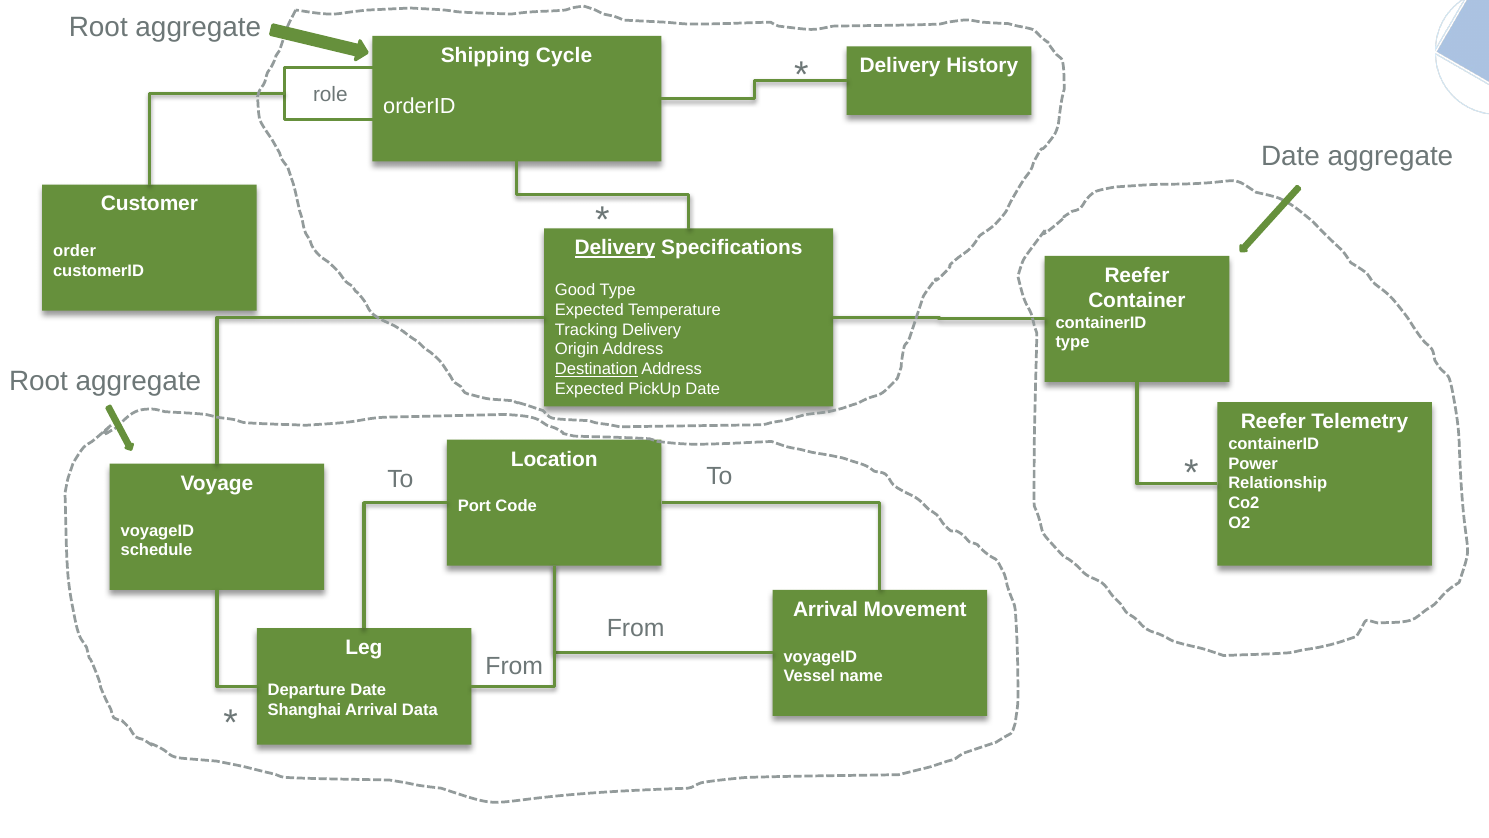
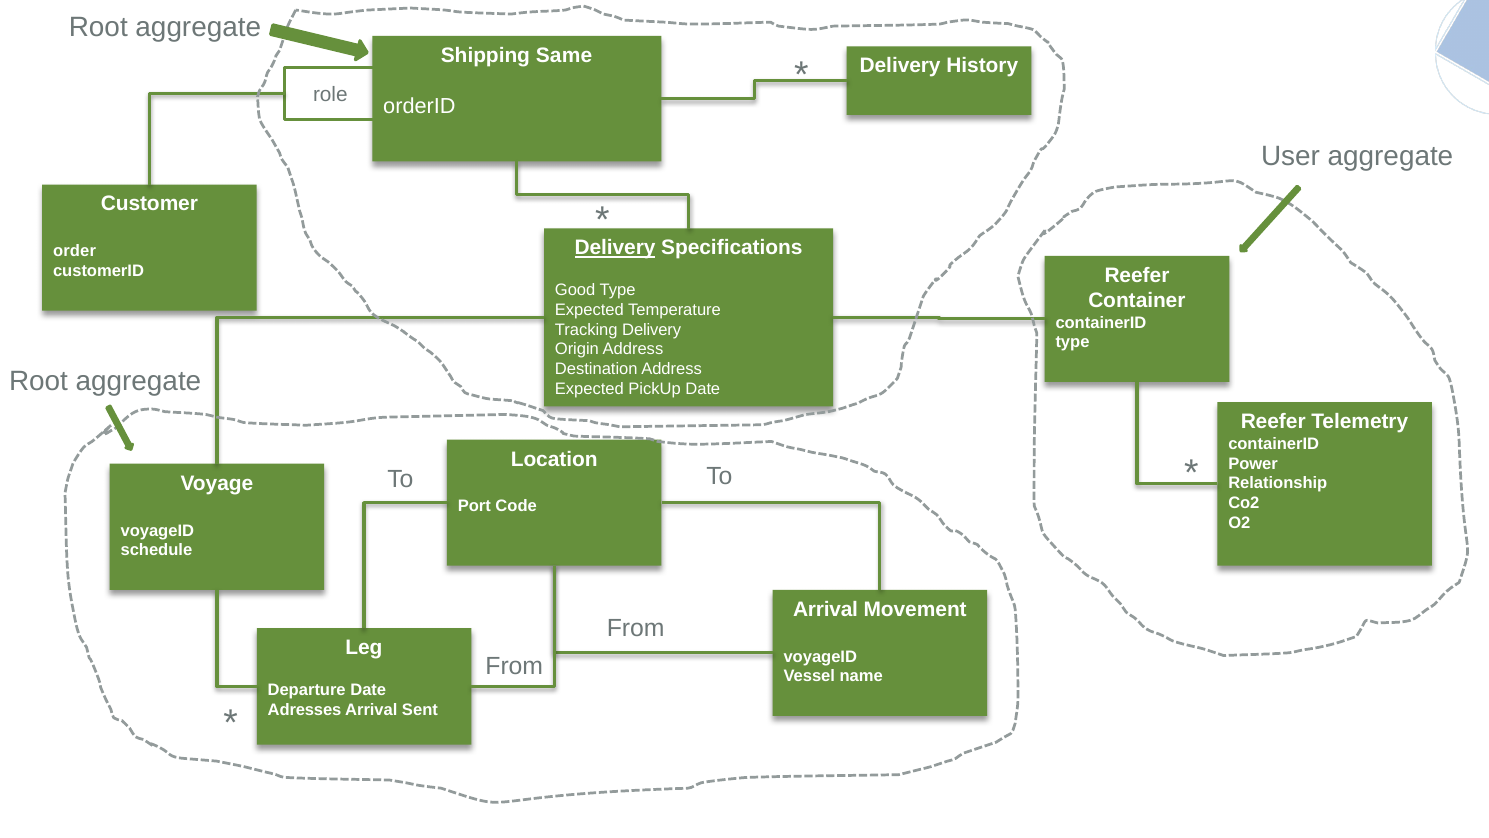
Cycle: Cycle -> Same
Date at (1291, 156): Date -> User
Destination underline: present -> none
Shanghai: Shanghai -> Adresses
Data: Data -> Sent
